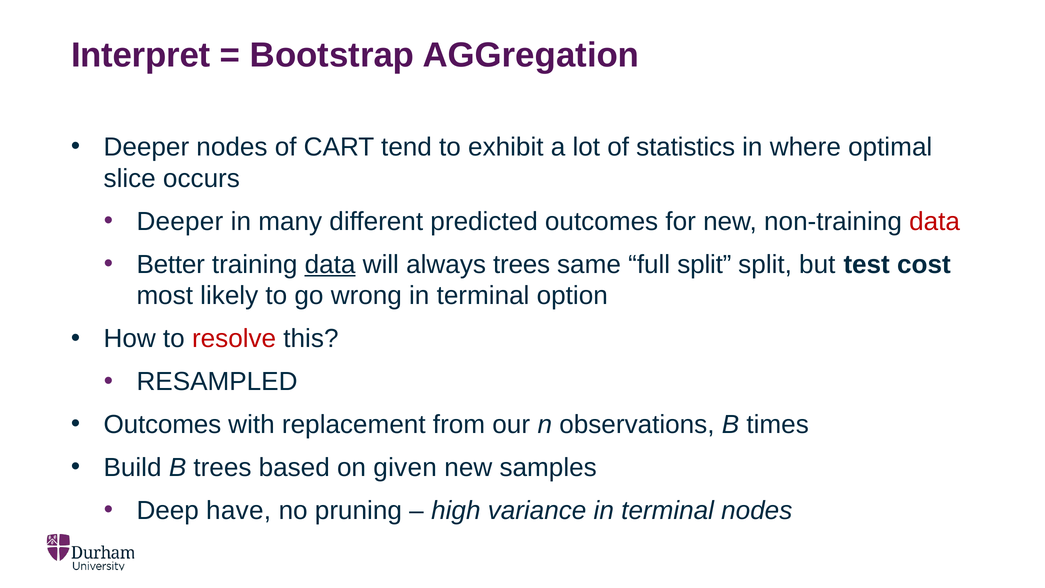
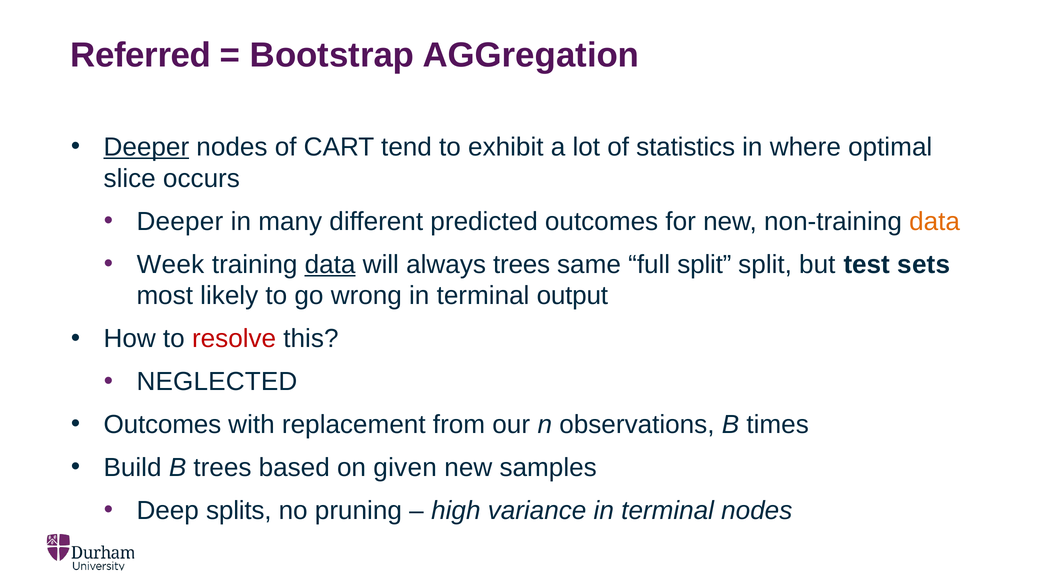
Interpret: Interpret -> Referred
Deeper at (146, 147) underline: none -> present
data at (935, 221) colour: red -> orange
Better: Better -> Week
cost: cost -> sets
option: option -> output
RESAMPLED: RESAMPLED -> NEGLECTED
have: have -> splits
